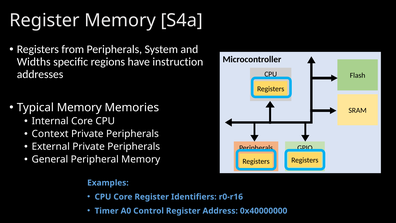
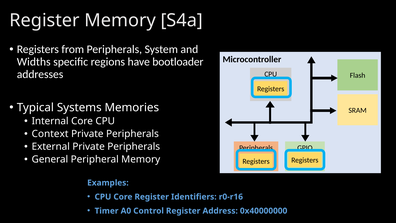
instruction: instruction -> bootloader
Typical Memory: Memory -> Systems
